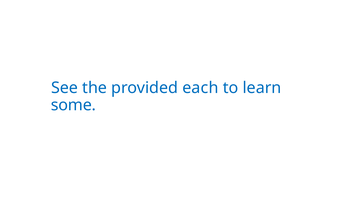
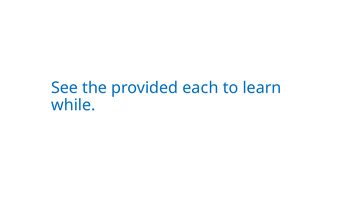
some: some -> while
